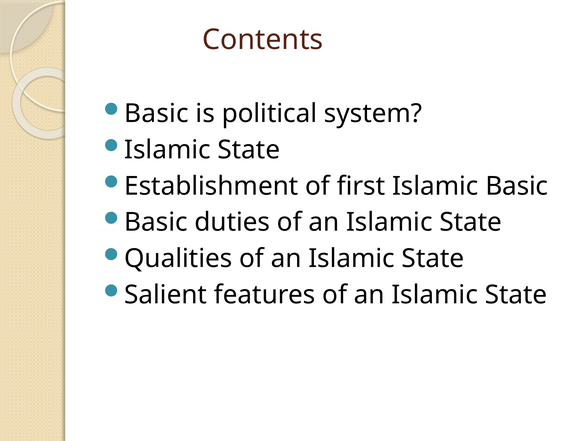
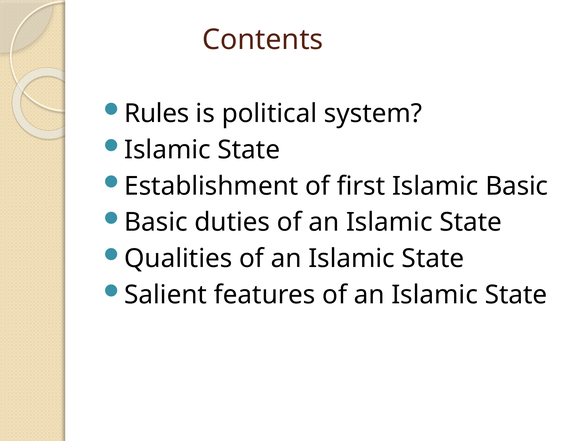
Basic at (156, 114): Basic -> Rules
